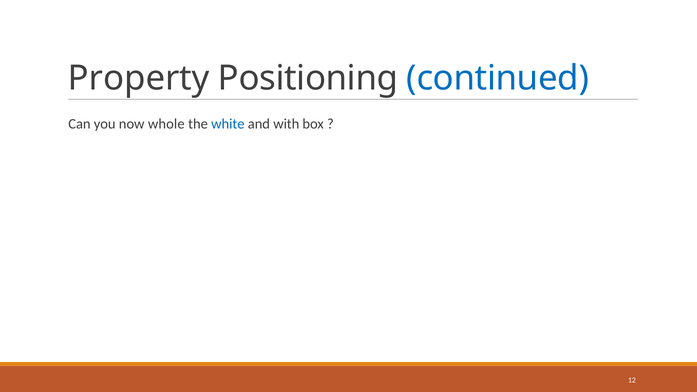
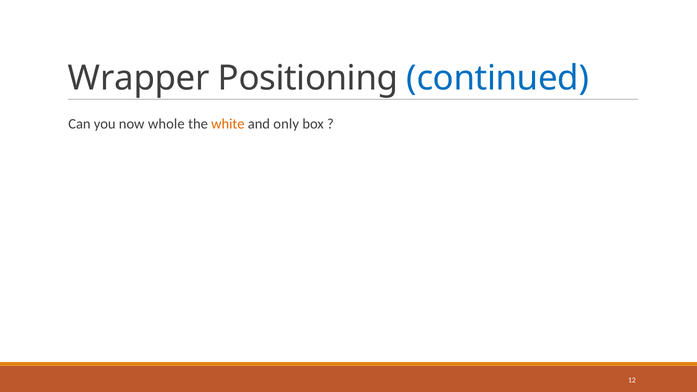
Property: Property -> Wrapper
white colour: blue -> orange
with: with -> only
